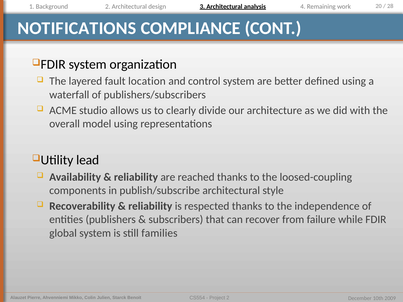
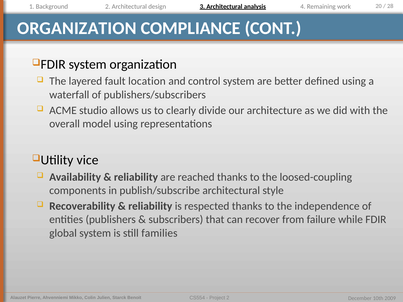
NOTIFICATIONS at (77, 28): NOTIFICATIONS -> ORGANIZATION
lead: lead -> vice
